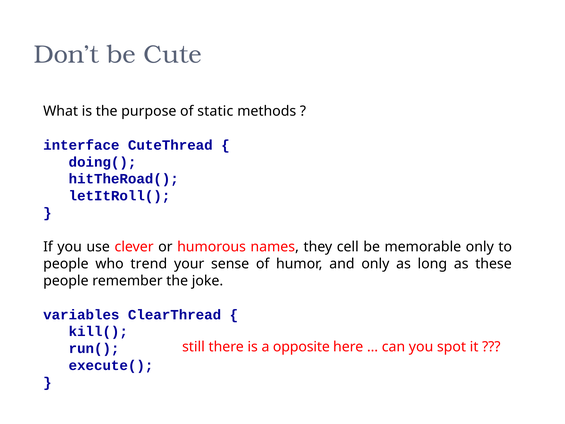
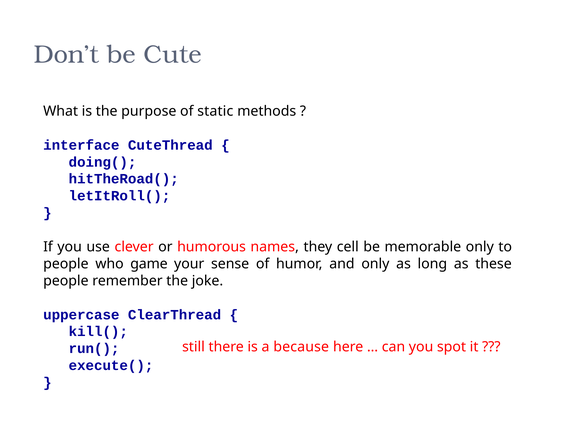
trend: trend -> game
variables: variables -> uppercase
opposite: opposite -> because
